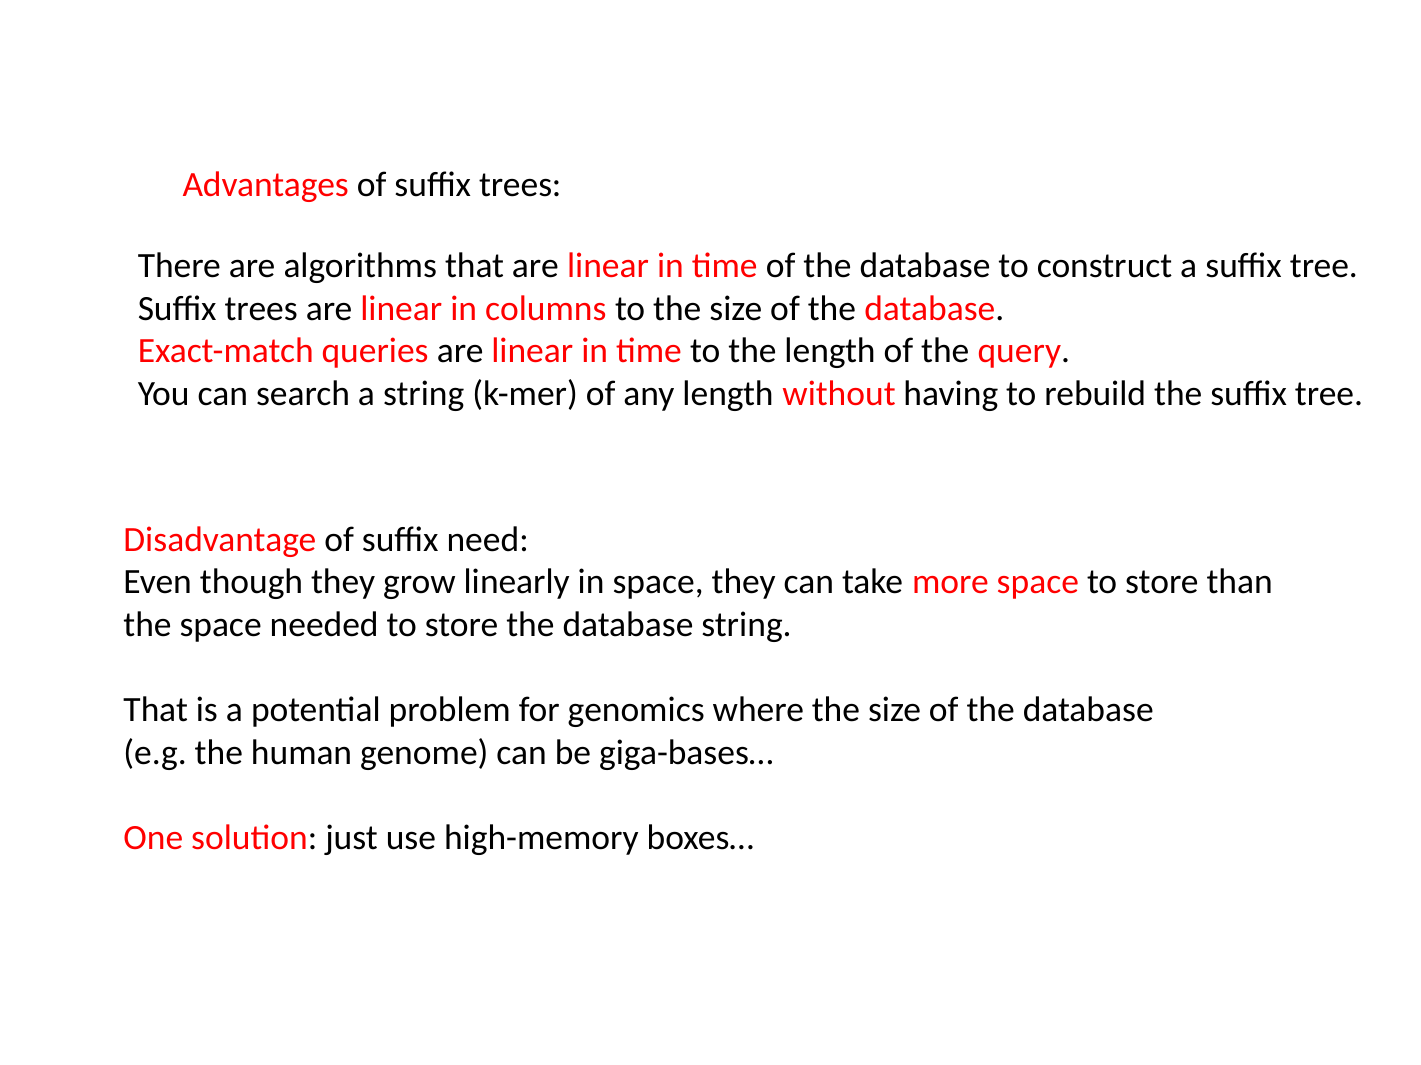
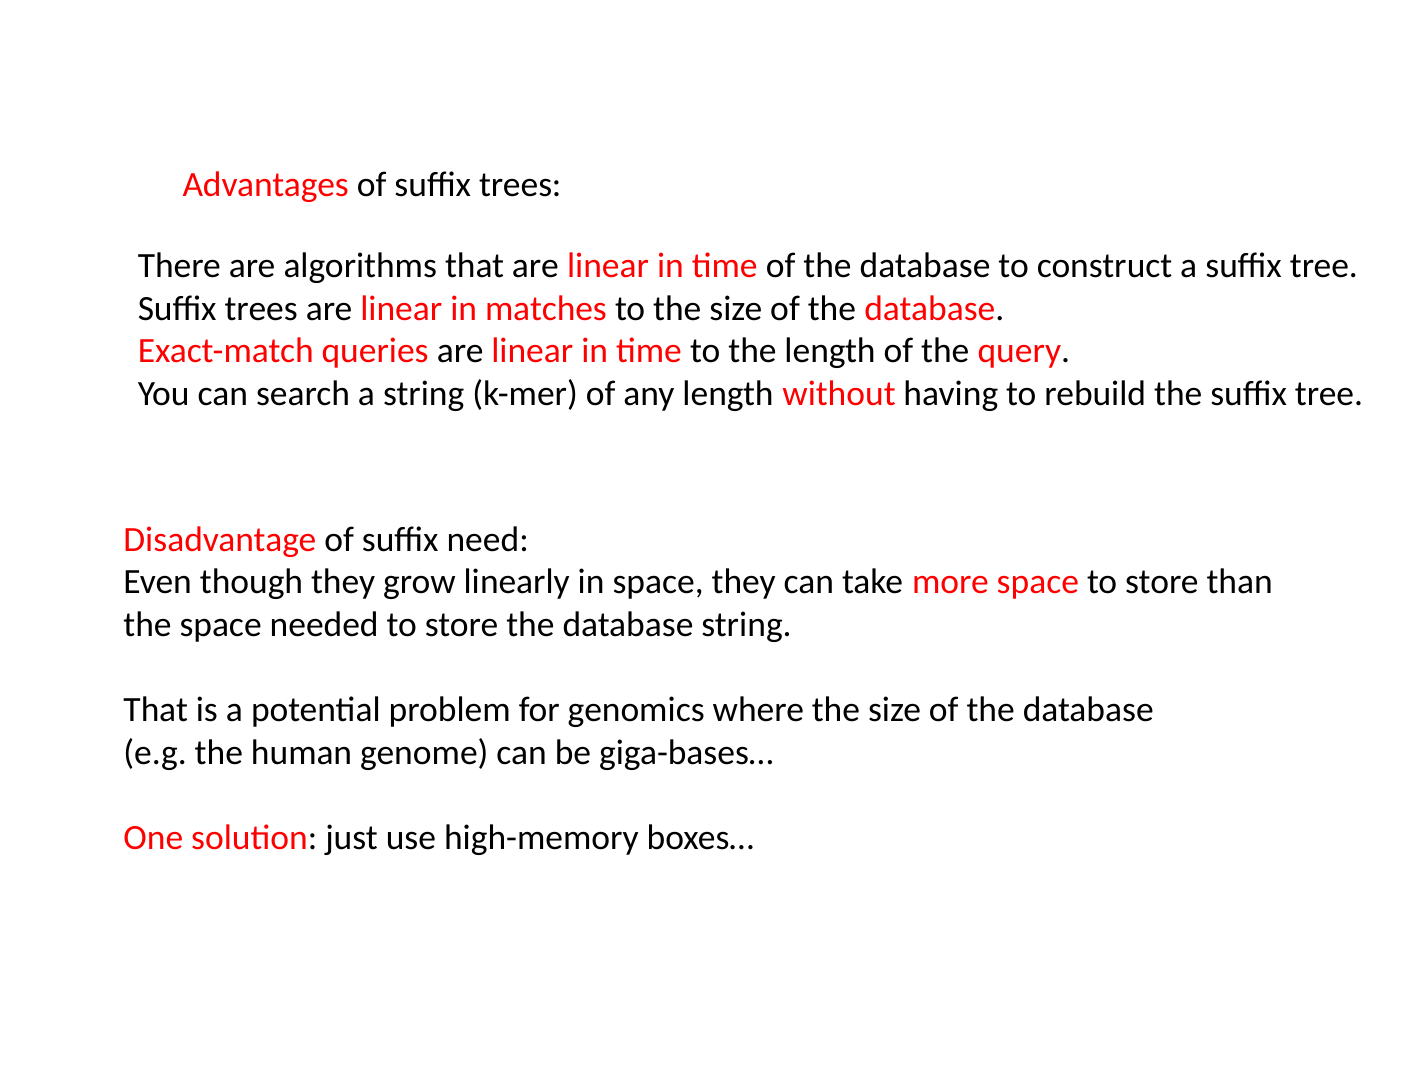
columns: columns -> matches
